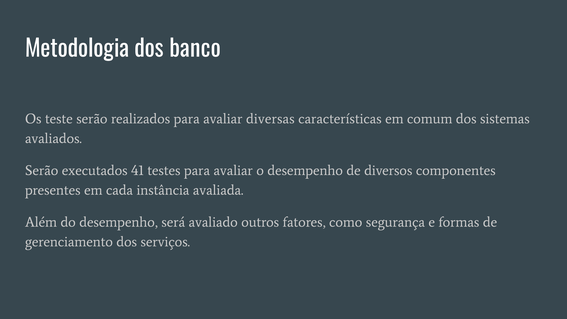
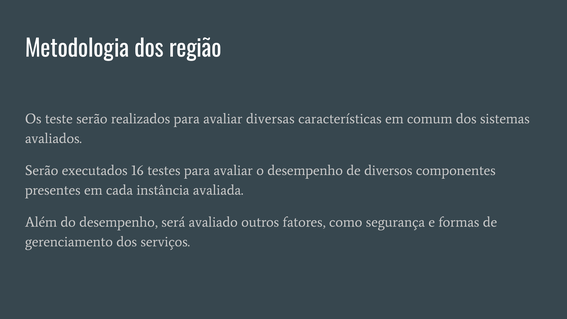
banco: banco -> região
41: 41 -> 16
